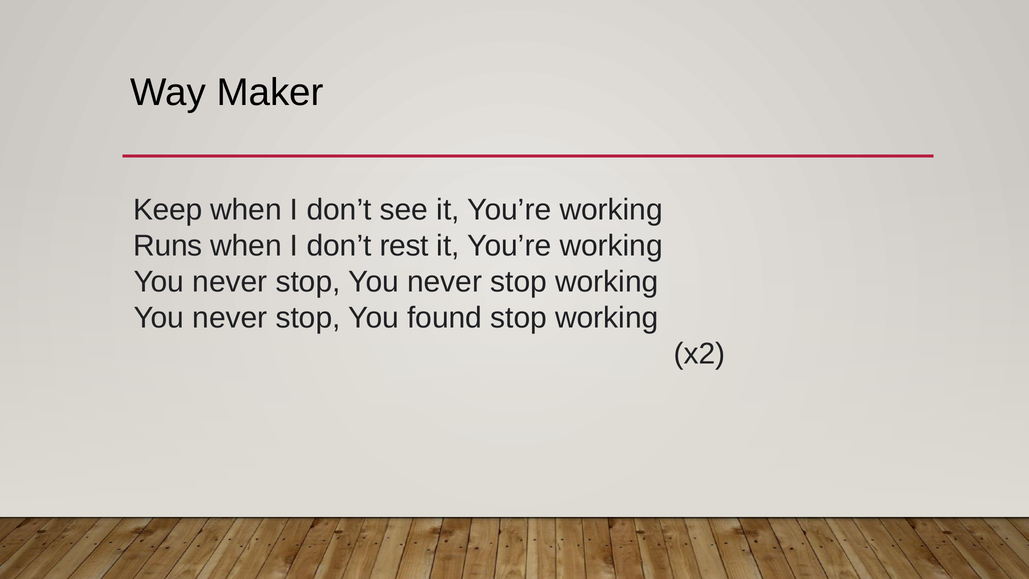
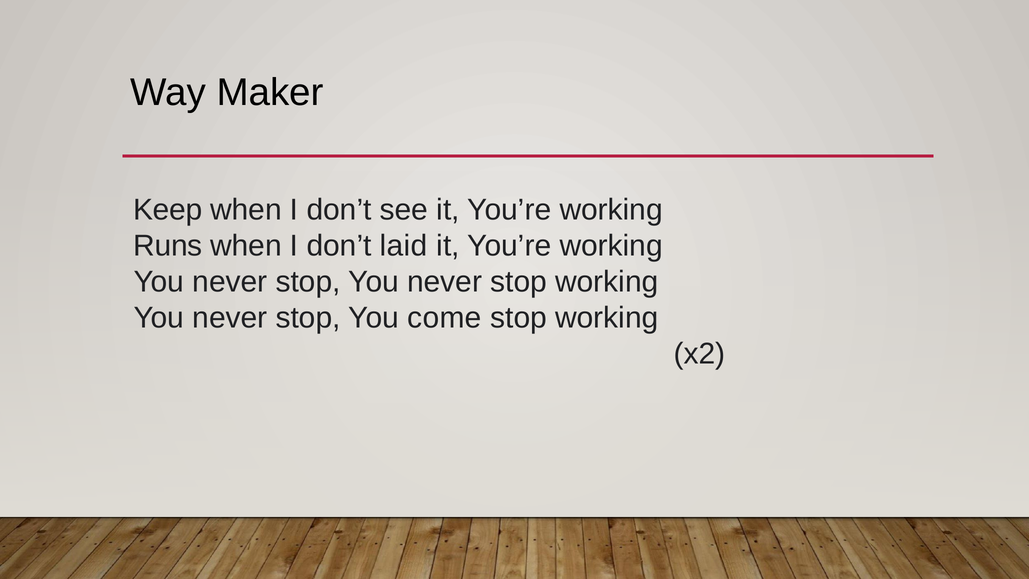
rest: rest -> laid
found: found -> come
